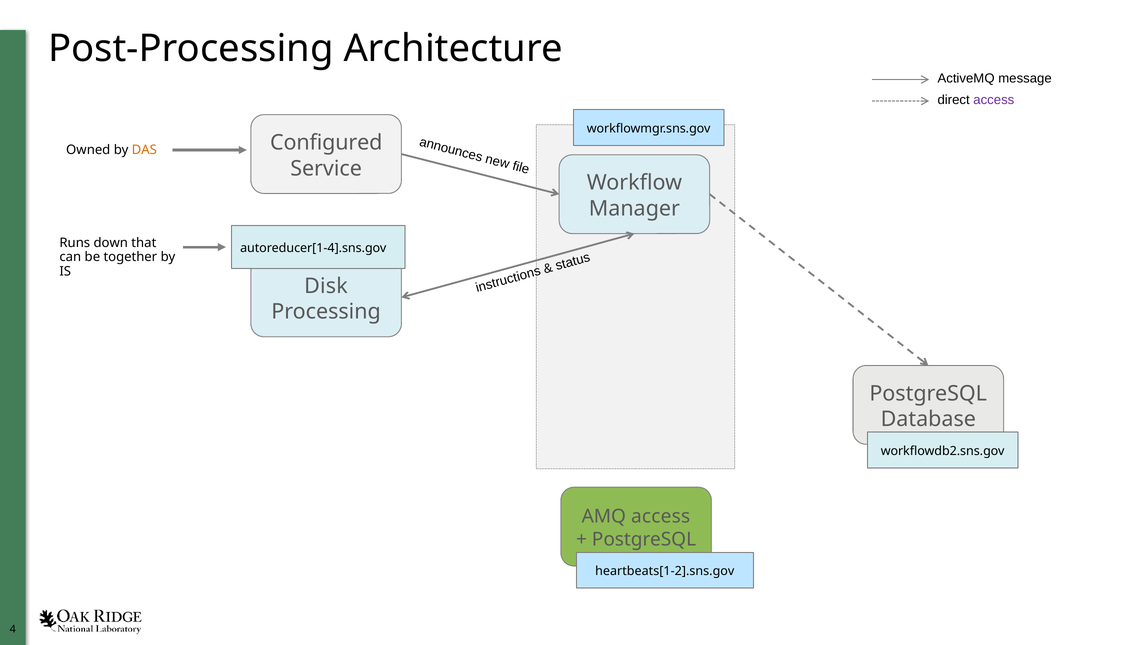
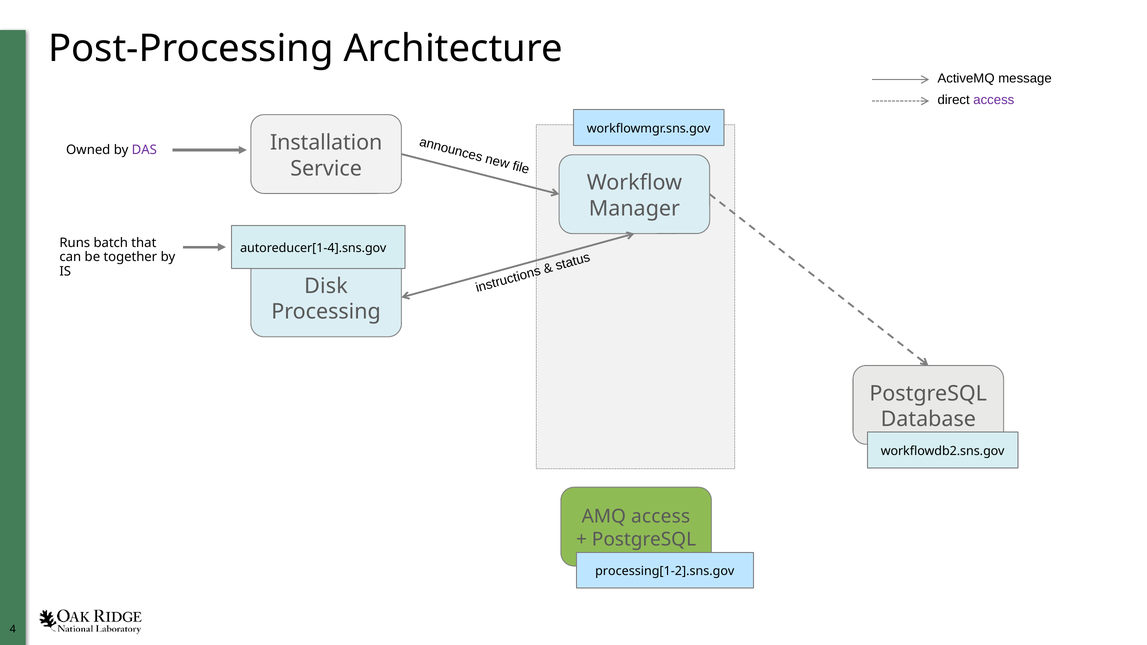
Configured: Configured -> Installation
DAS colour: orange -> purple
down: down -> batch
heartbeats[1-2].sns.gov: heartbeats[1-2].sns.gov -> processing[1-2].sns.gov
